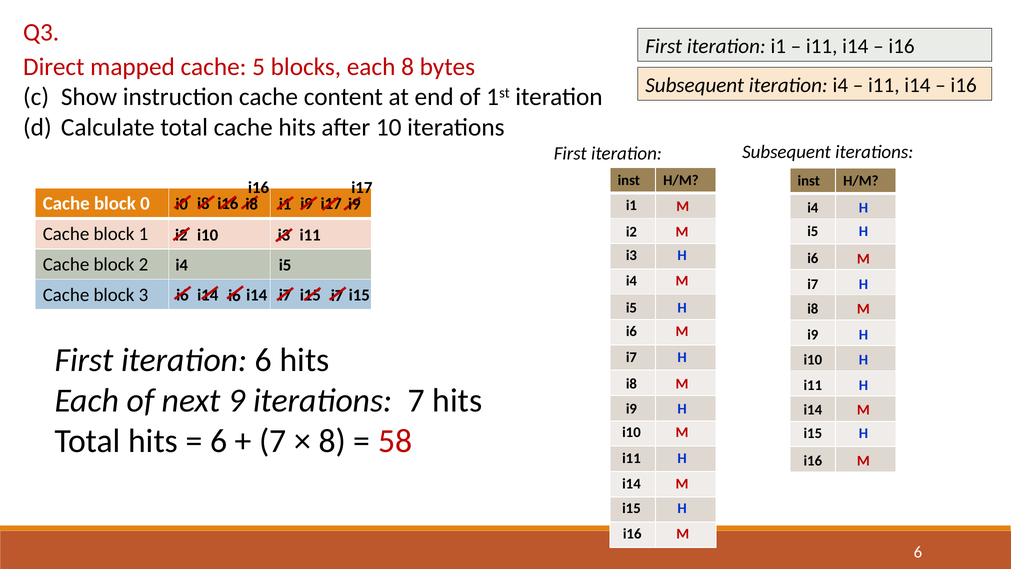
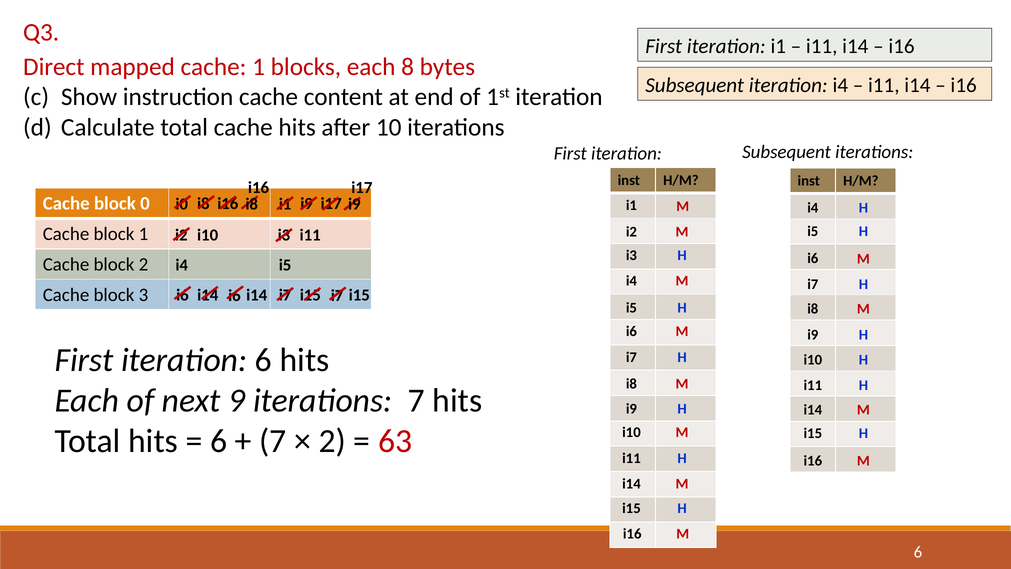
cache 5: 5 -> 1
8 at (332, 441): 8 -> 2
58: 58 -> 63
